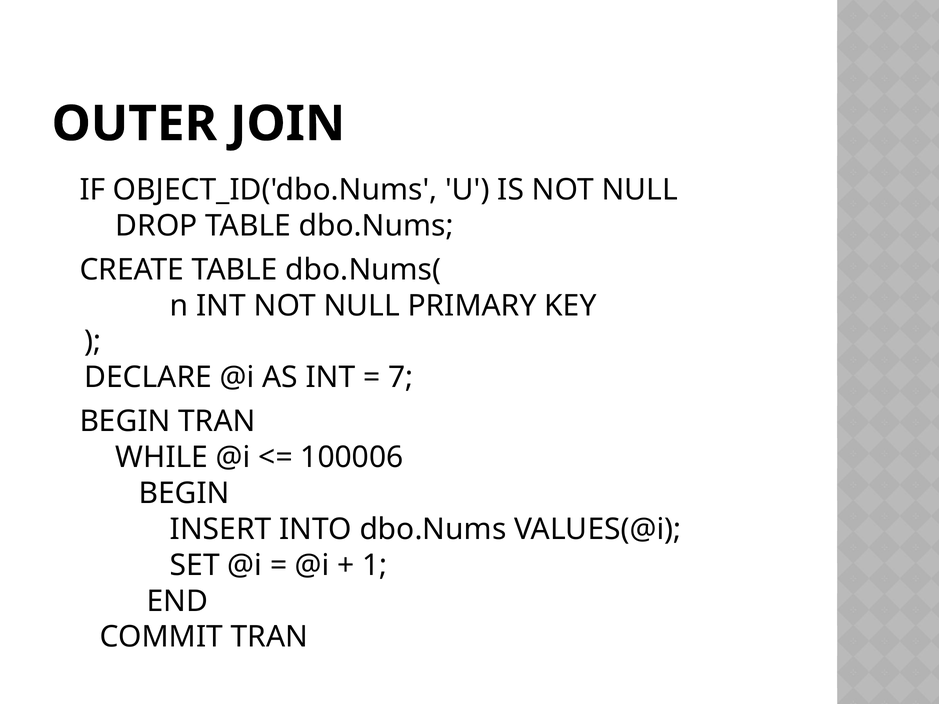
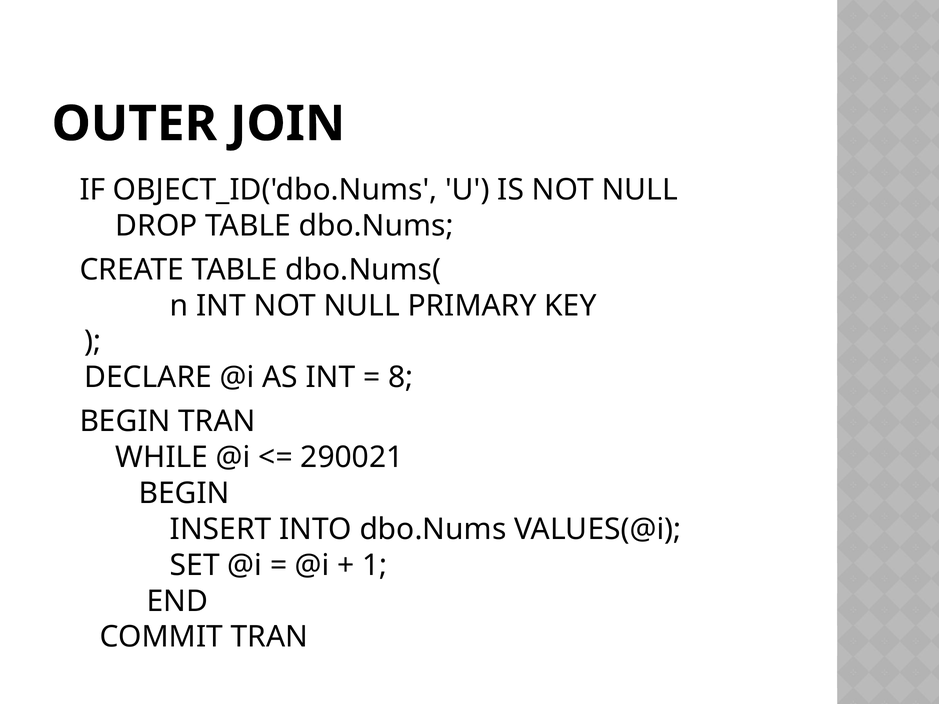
7: 7 -> 8
100006: 100006 -> 290021
